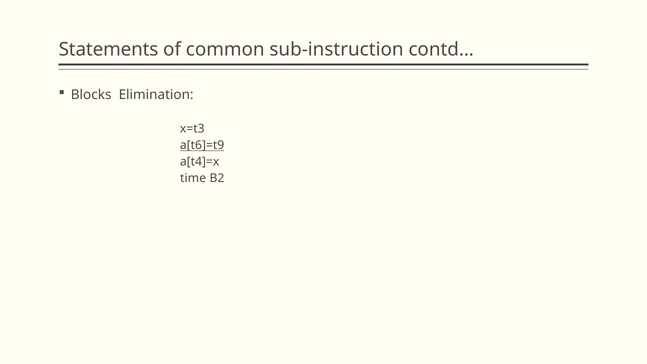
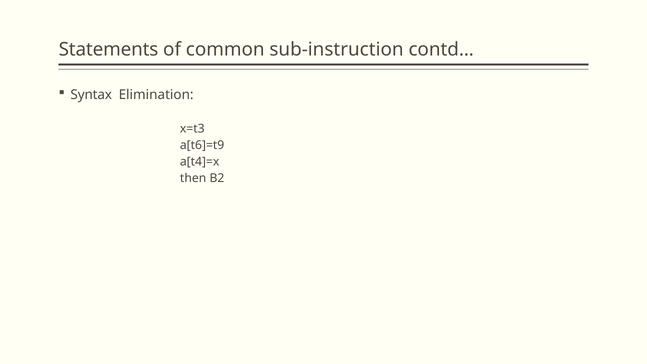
Blocks: Blocks -> Syntax
a[t6]=t9 underline: present -> none
time: time -> then
